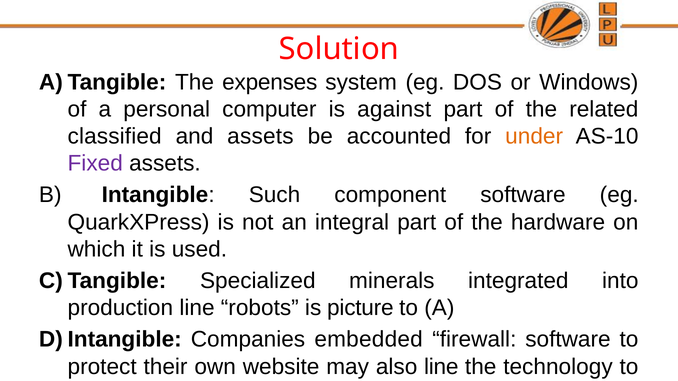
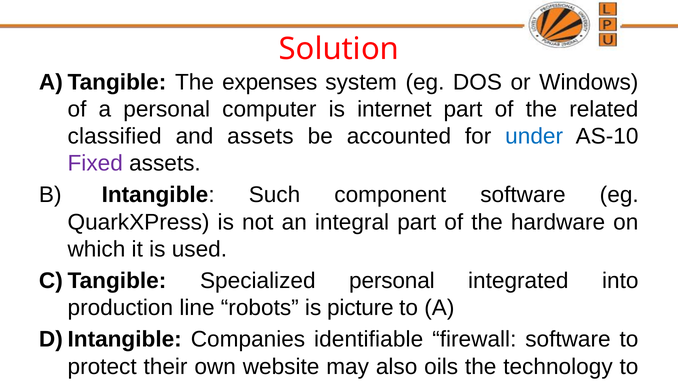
against: against -> internet
under colour: orange -> blue
Specialized minerals: minerals -> personal
embedded: embedded -> identifiable
also line: line -> oils
